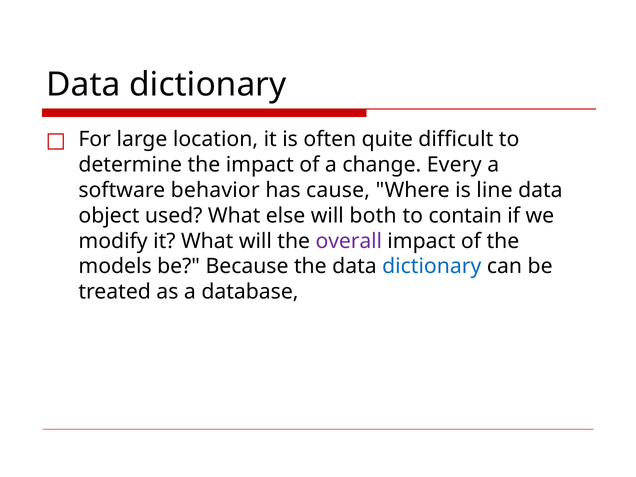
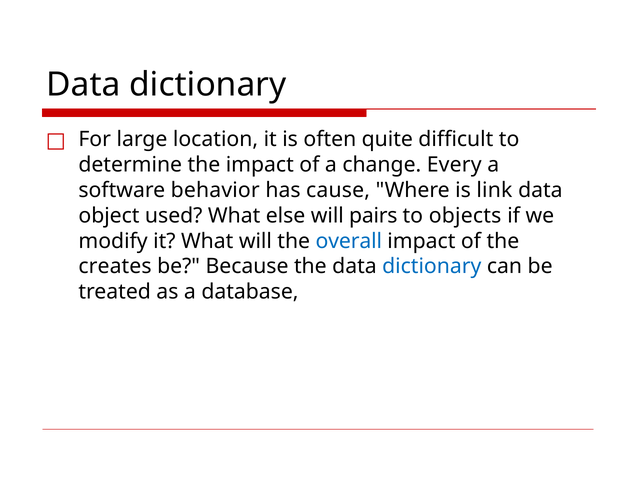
line: line -> link
both: both -> pairs
contain: contain -> objects
overall colour: purple -> blue
models: models -> creates
